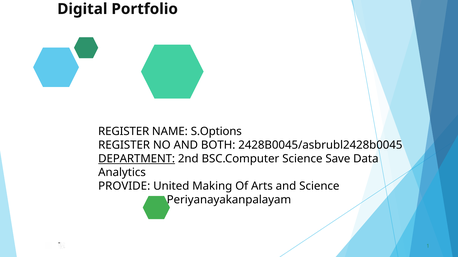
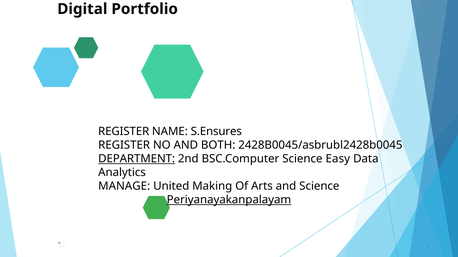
S.Options: S.Options -> S.Ensures
Save: Save -> Easy
PROVIDE: PROVIDE -> MANAGE
Periyanayakanpalayam underline: none -> present
